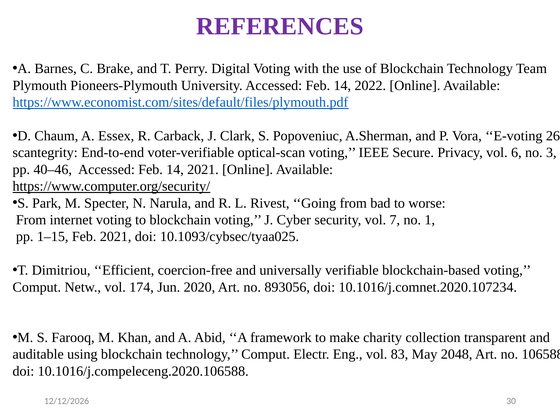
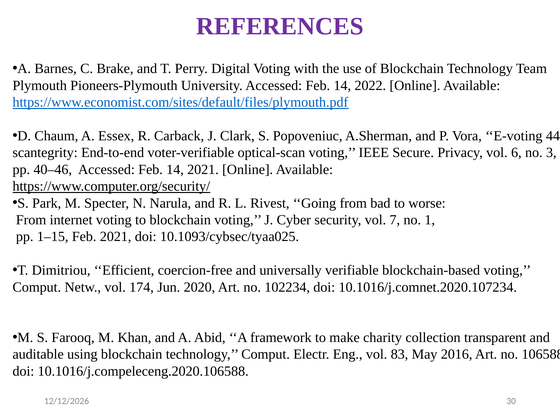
26: 26 -> 44
893056: 893056 -> 102234
2048: 2048 -> 2016
